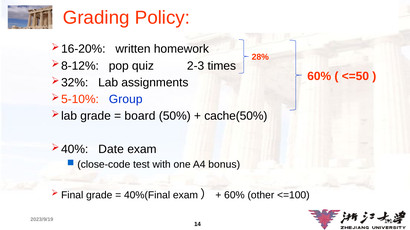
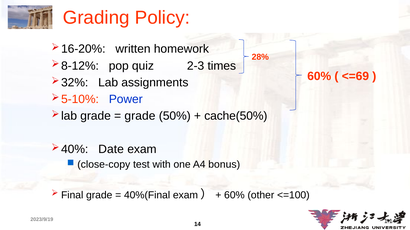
<=50: <=50 -> <=69
Group: Group -> Power
board at (140, 116): board -> grade
close-code: close-code -> close-copy
